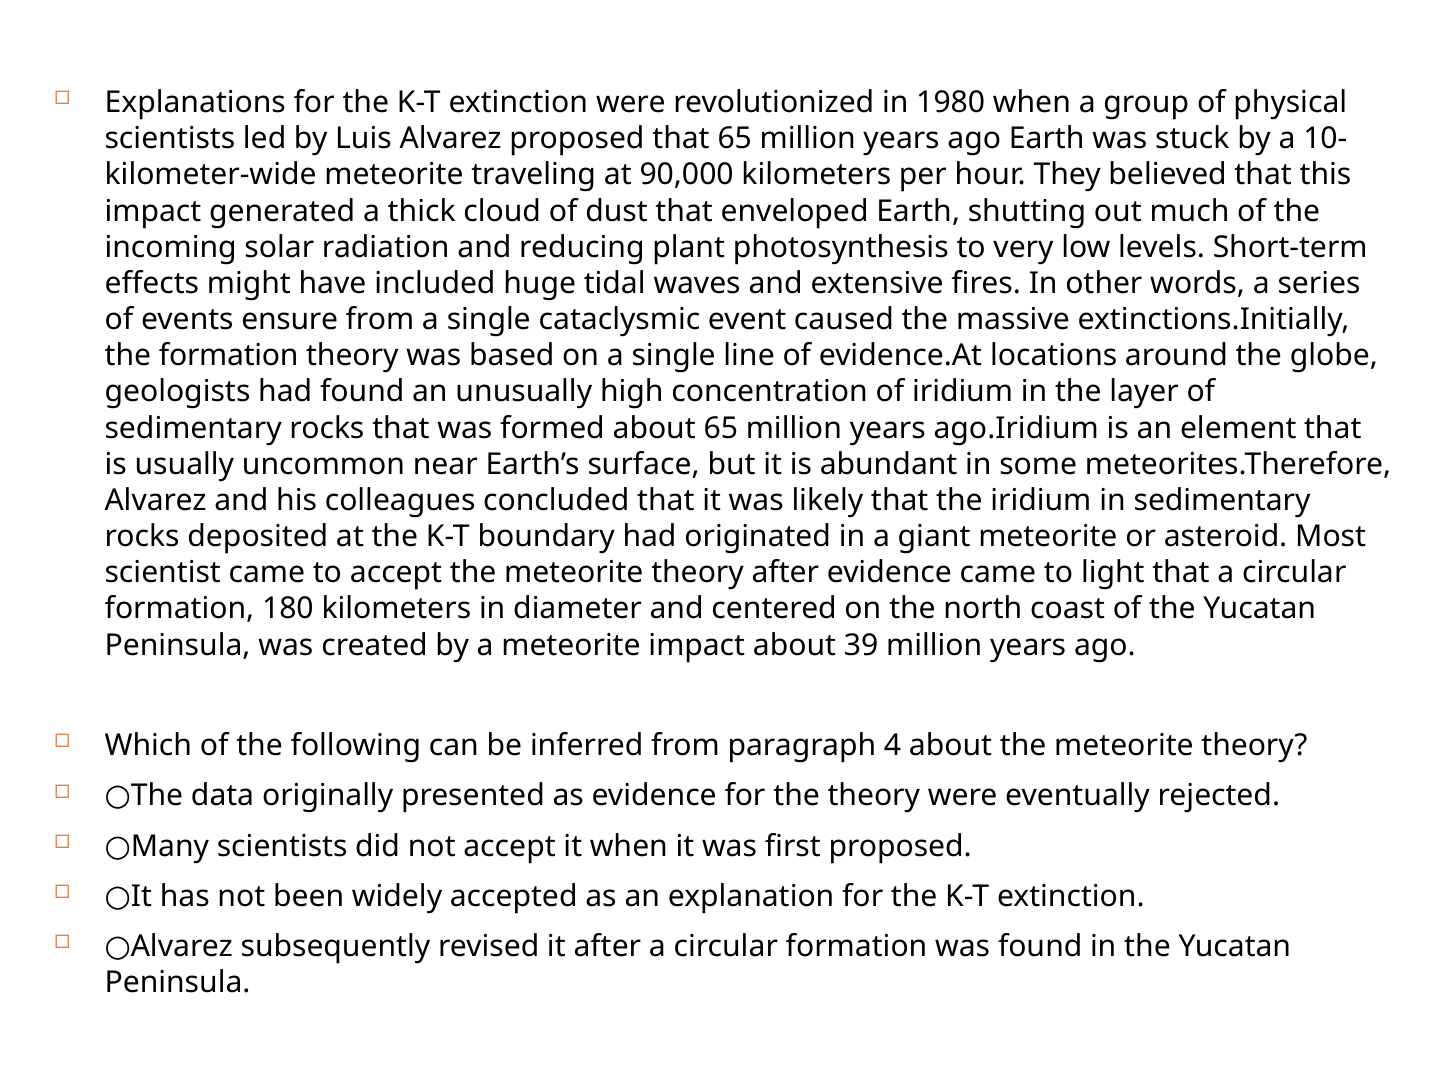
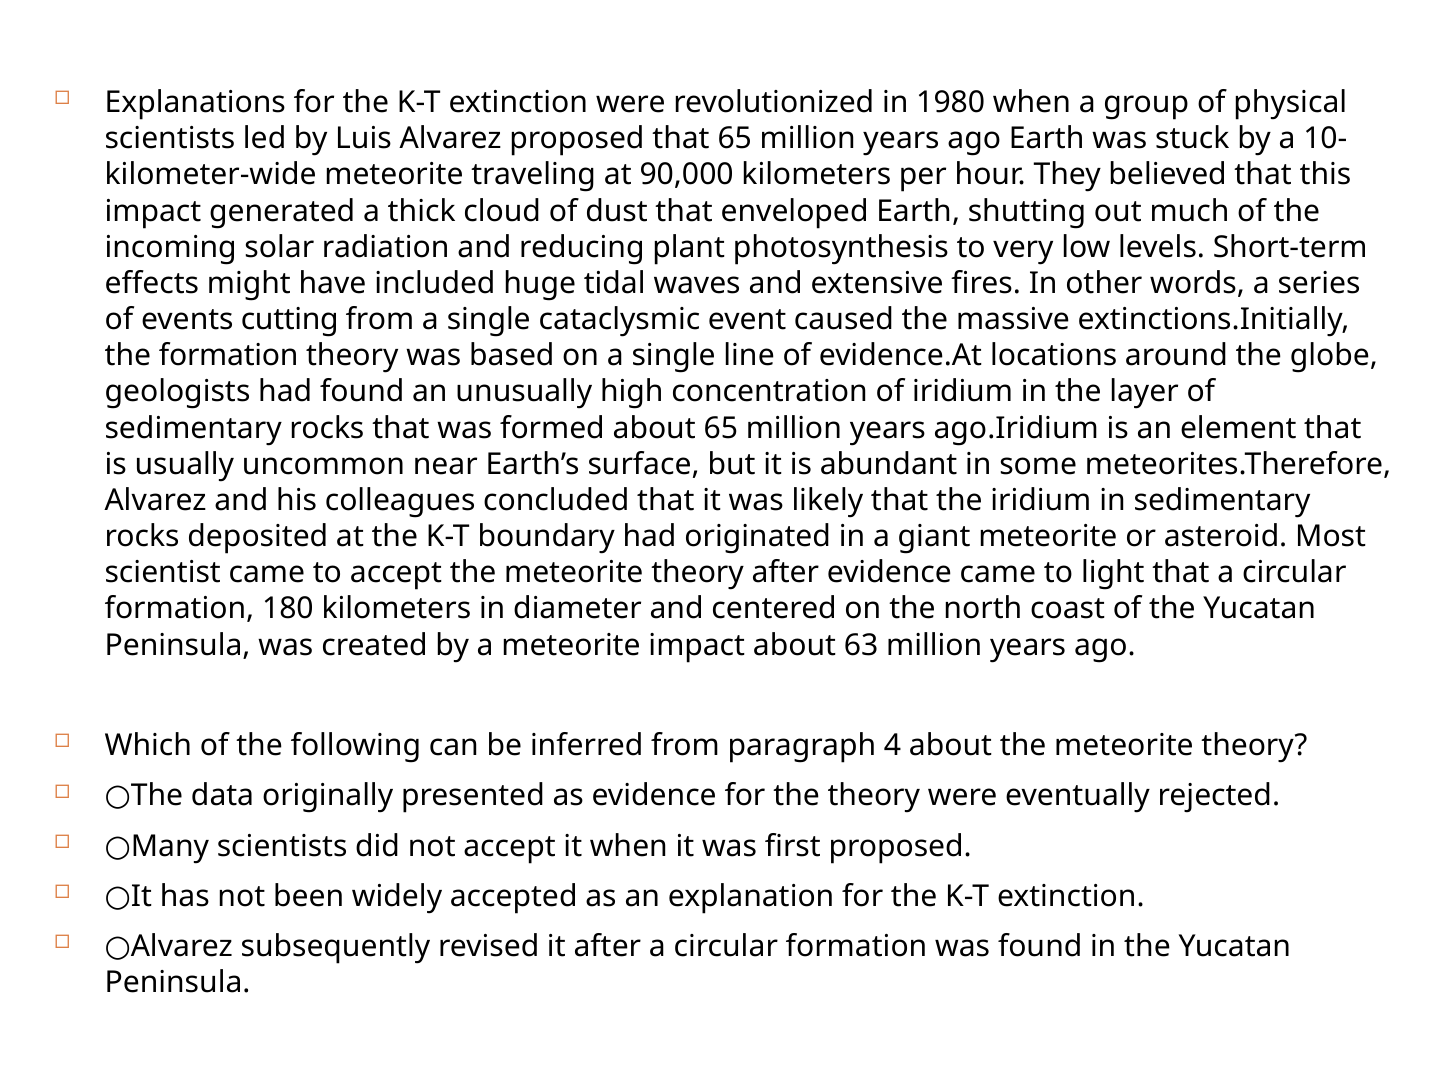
ensure: ensure -> cutting
39: 39 -> 63
